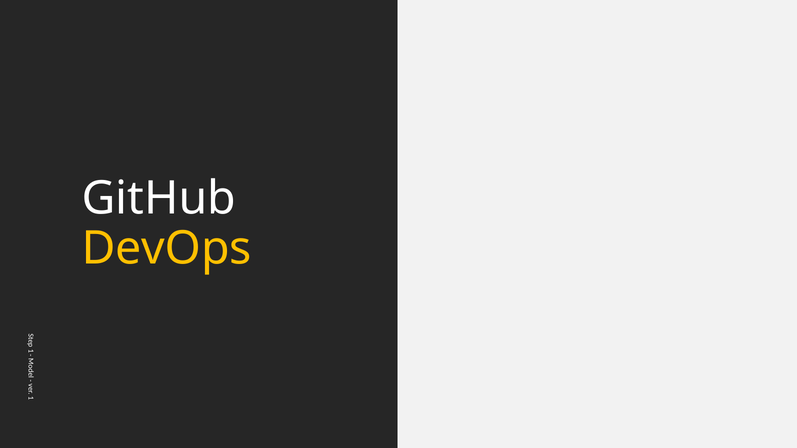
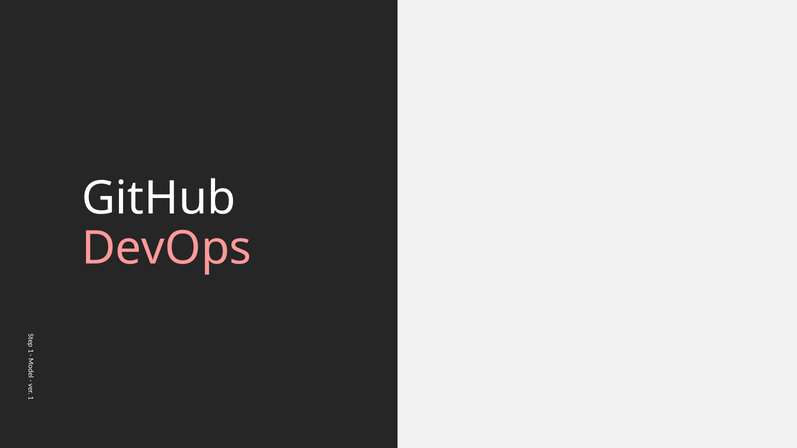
DevOps colour: yellow -> pink
